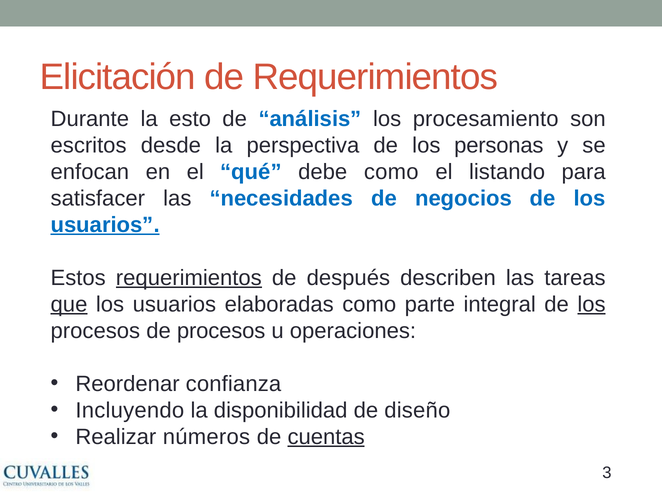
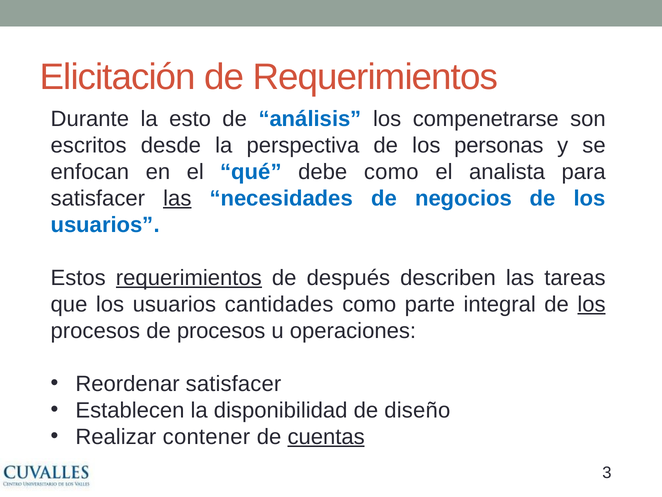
procesamiento: procesamiento -> compenetrarse
listando: listando -> analista
las at (177, 198) underline: none -> present
usuarios at (105, 225) underline: present -> none
que underline: present -> none
elaboradas: elaboradas -> cantidades
Reordenar confianza: confianza -> satisfacer
Incluyendo: Incluyendo -> Establecen
números: números -> contener
